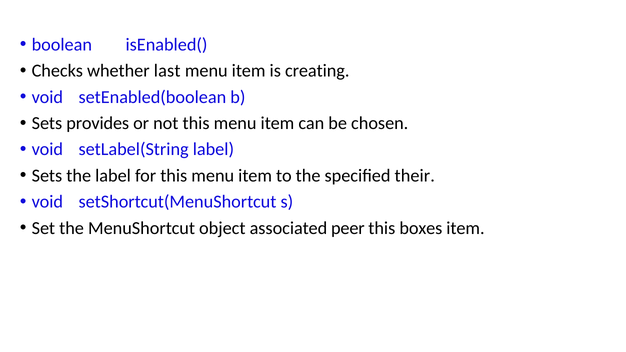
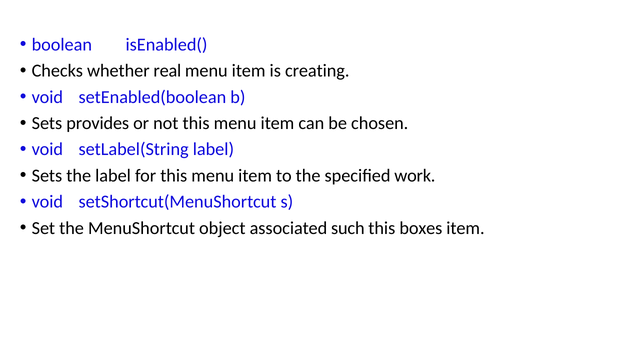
last: last -> real
their: their -> work
peer: peer -> such
